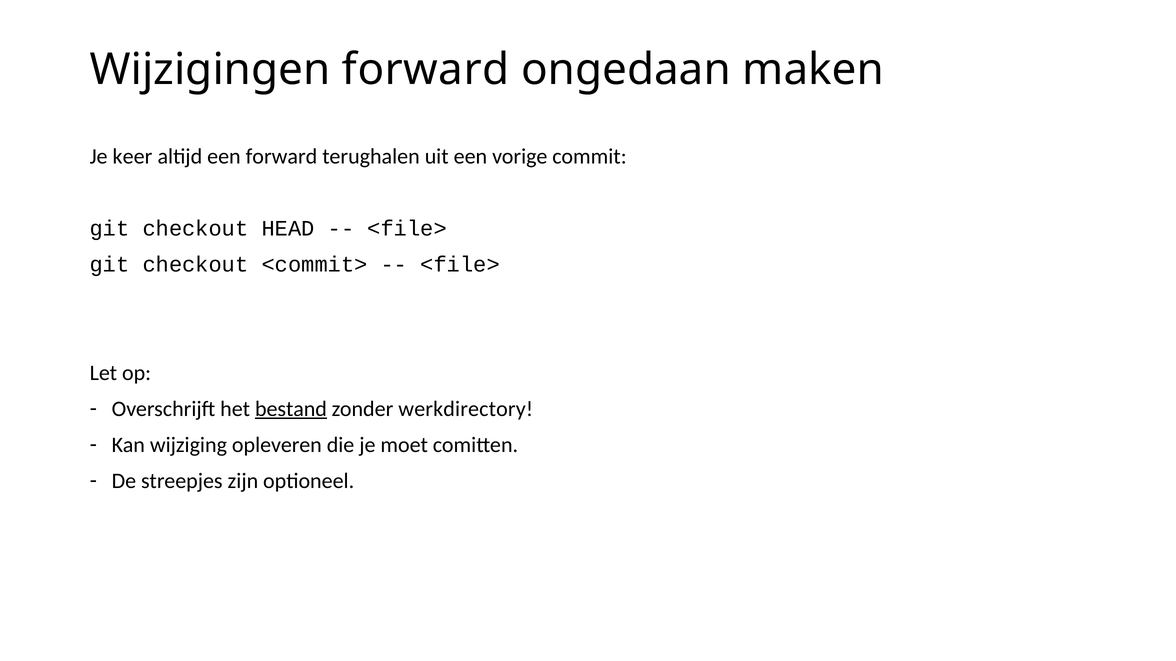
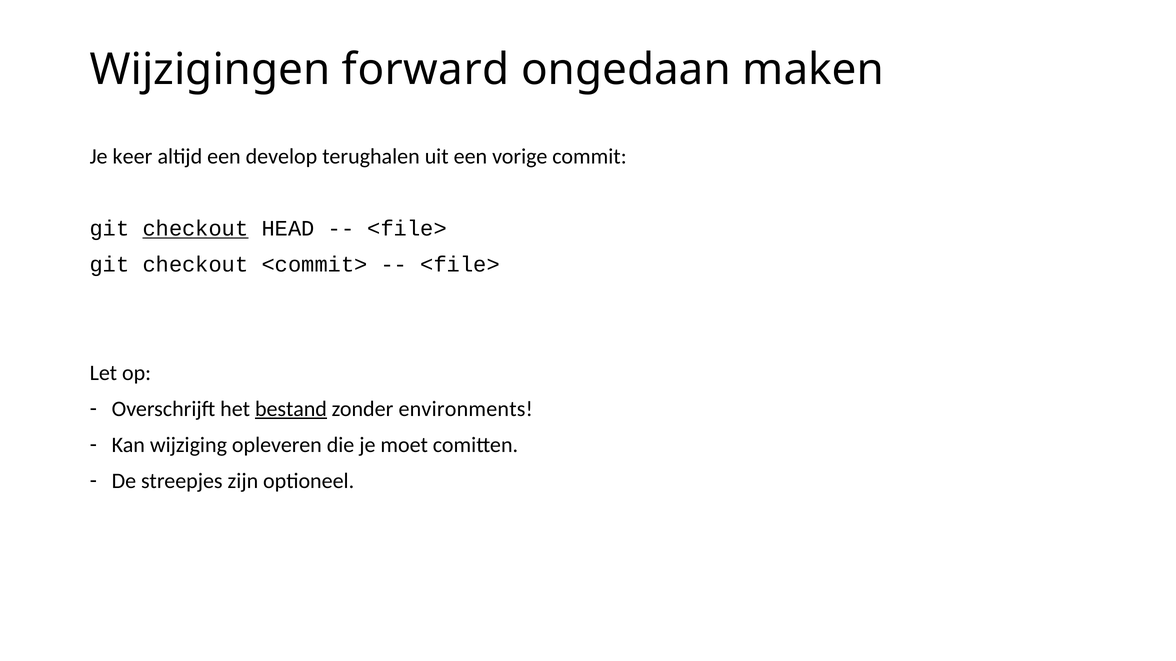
een forward: forward -> develop
checkout at (195, 229) underline: none -> present
werkdirectory: werkdirectory -> environments
